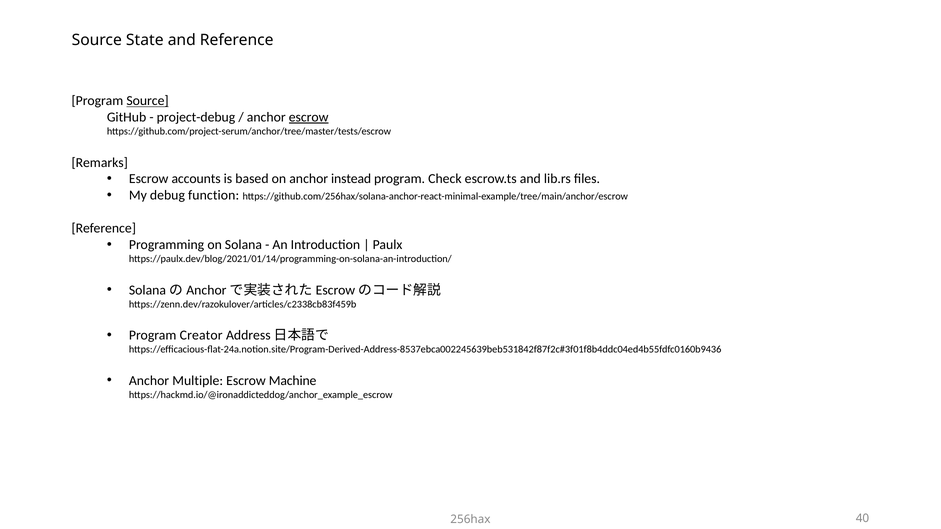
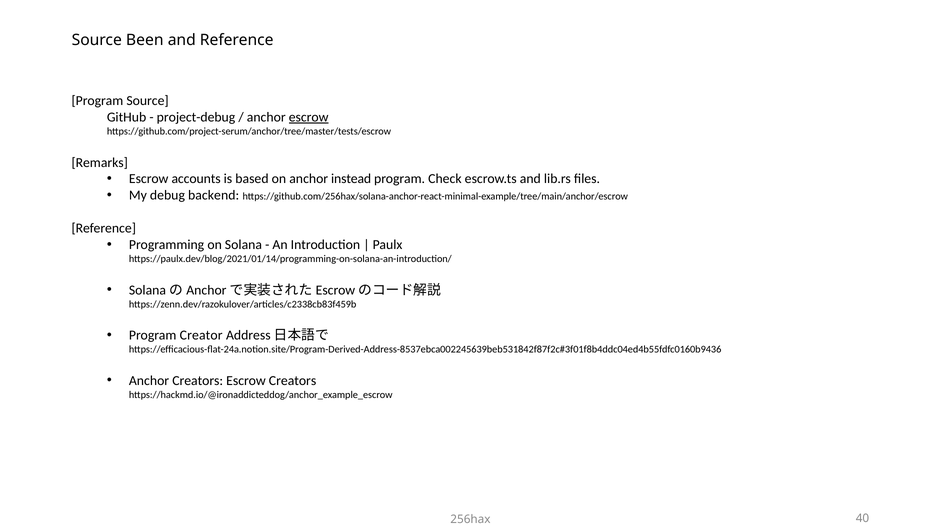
State: State -> Been
Source at (148, 101) underline: present -> none
function: function -> backend
Anchor Multiple: Multiple -> Creators
Escrow Machine: Machine -> Creators
